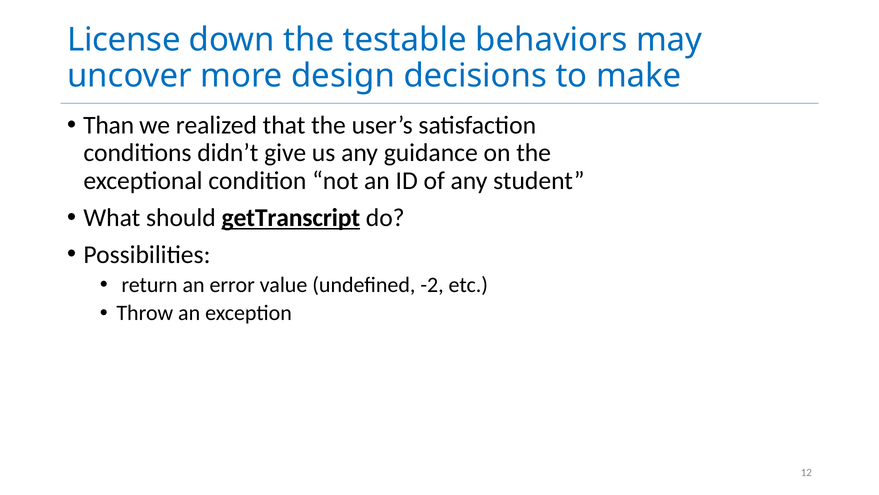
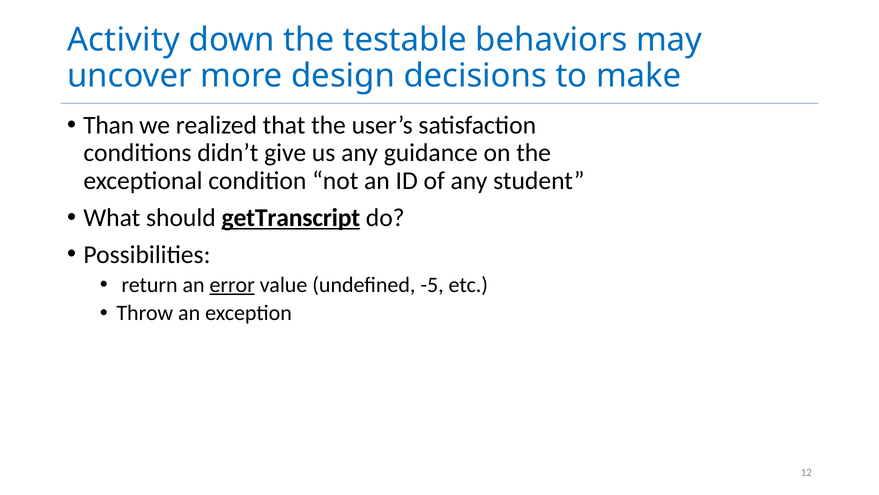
License: License -> Activity
error underline: none -> present
-2: -2 -> -5
